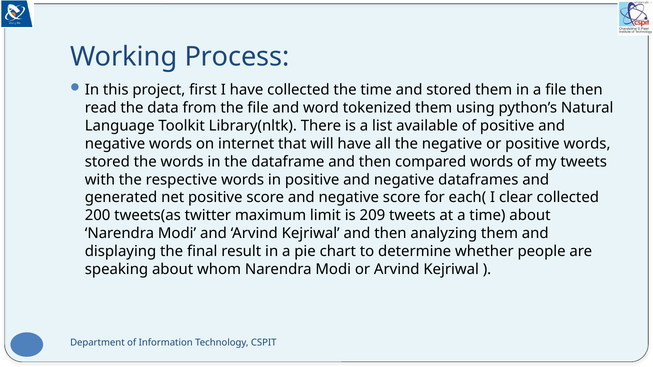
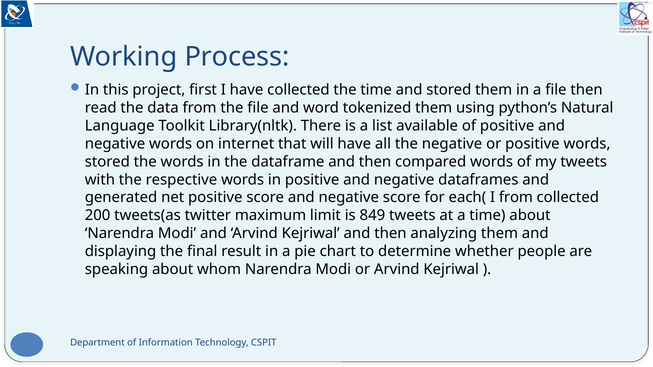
I clear: clear -> from
209: 209 -> 849
